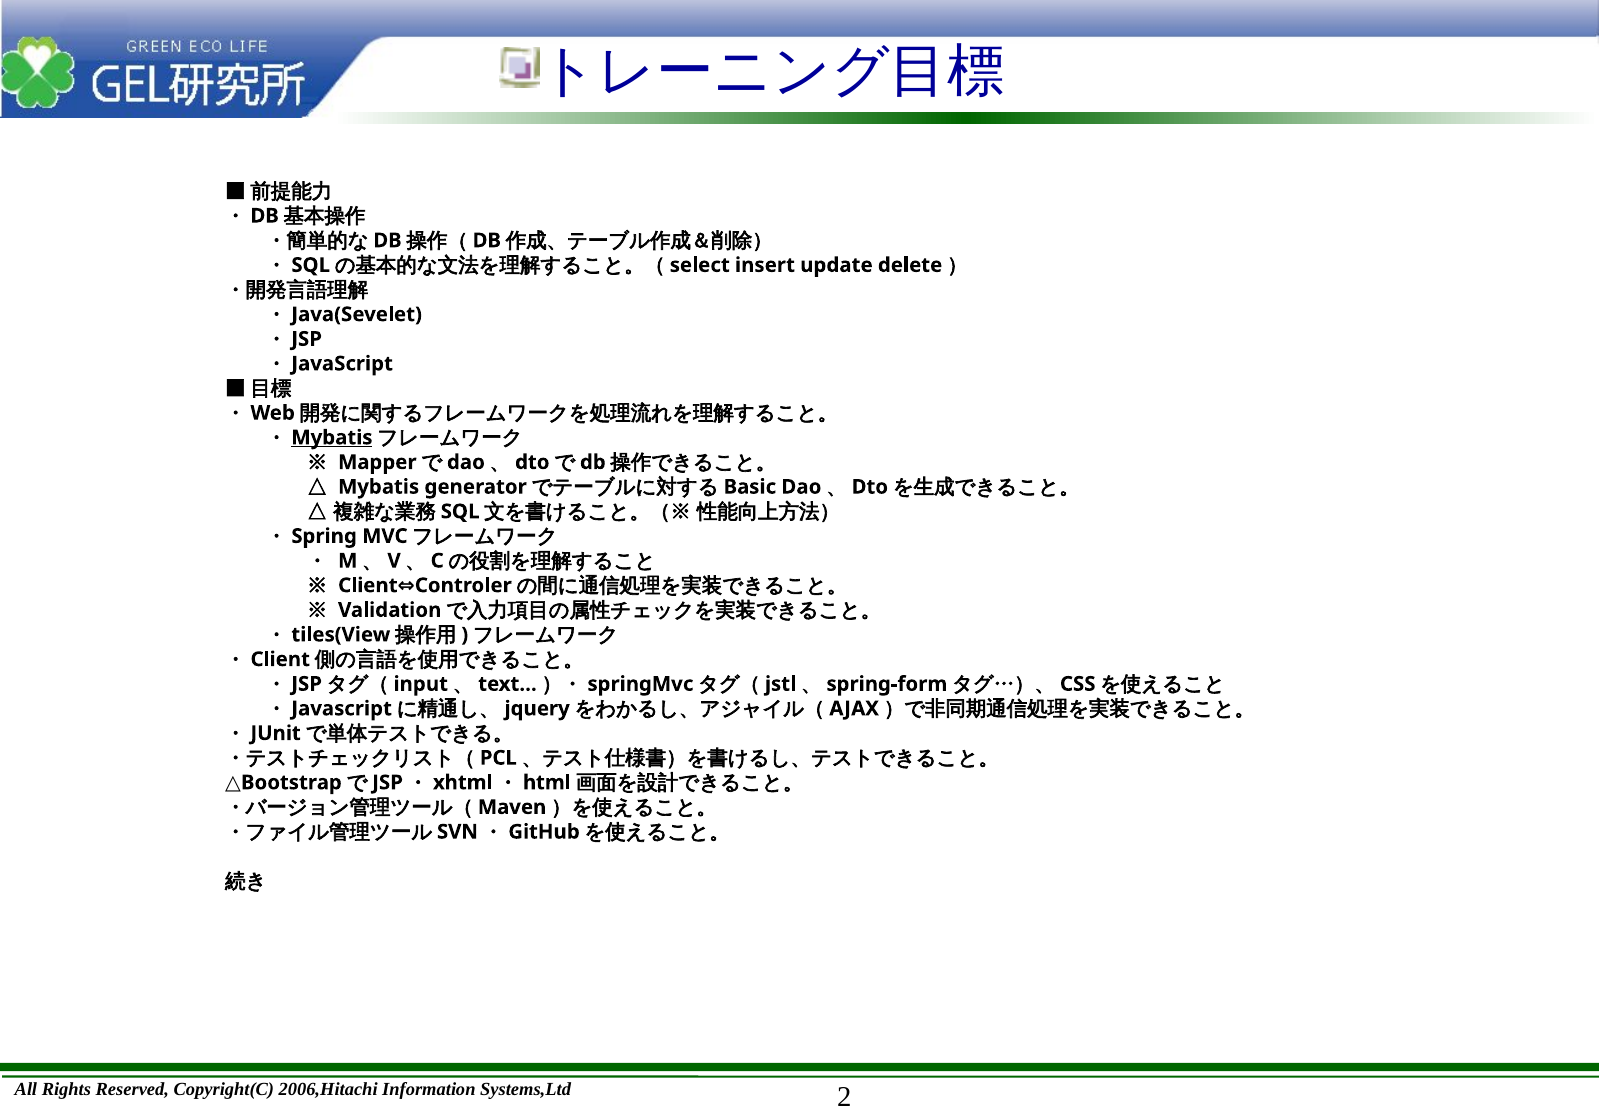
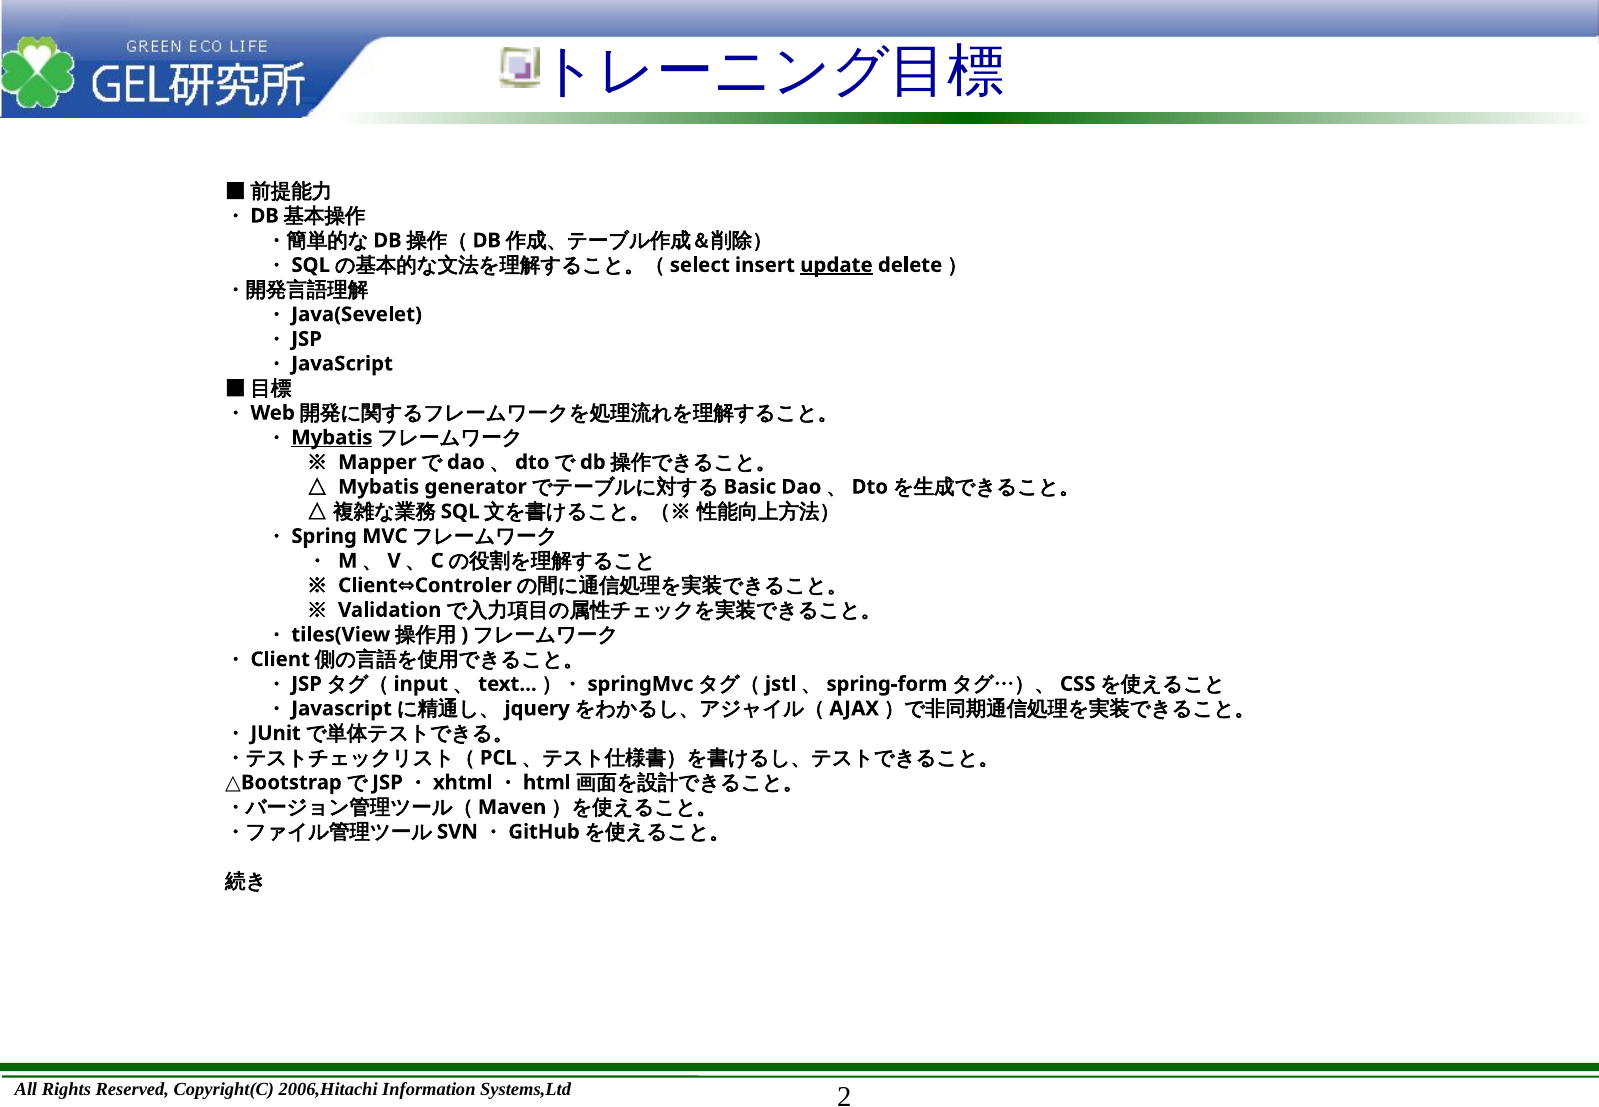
update underline: none -> present
